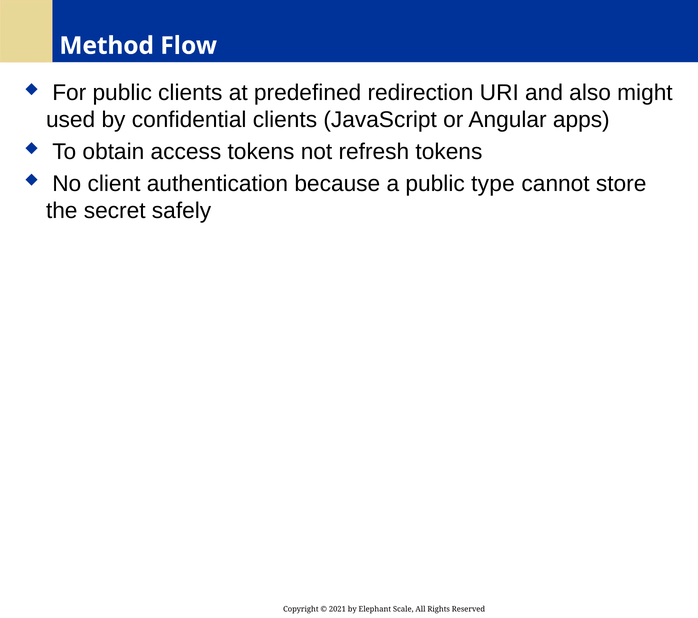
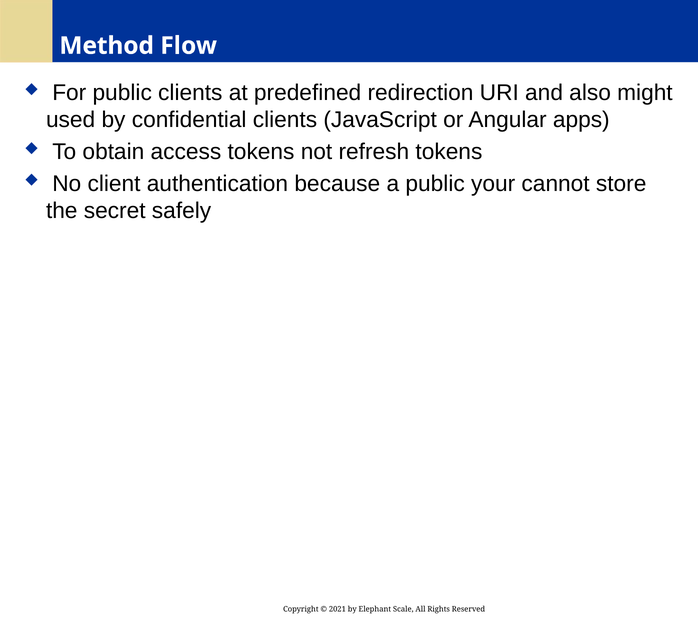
type: type -> your
